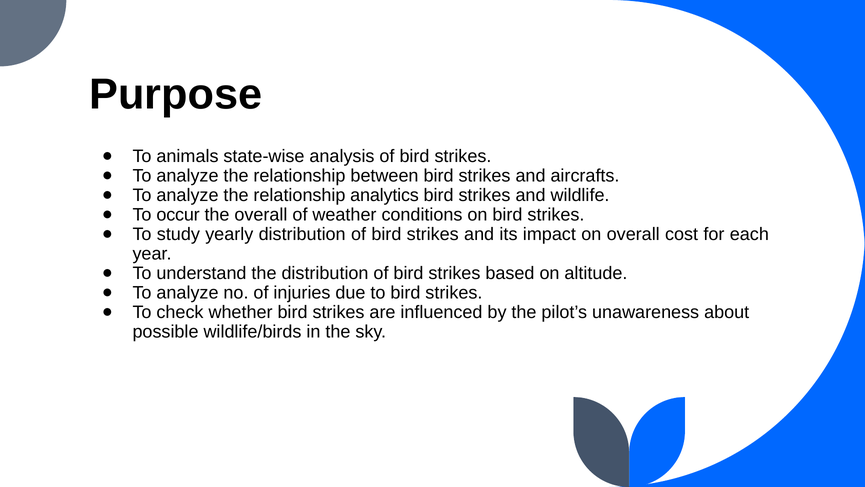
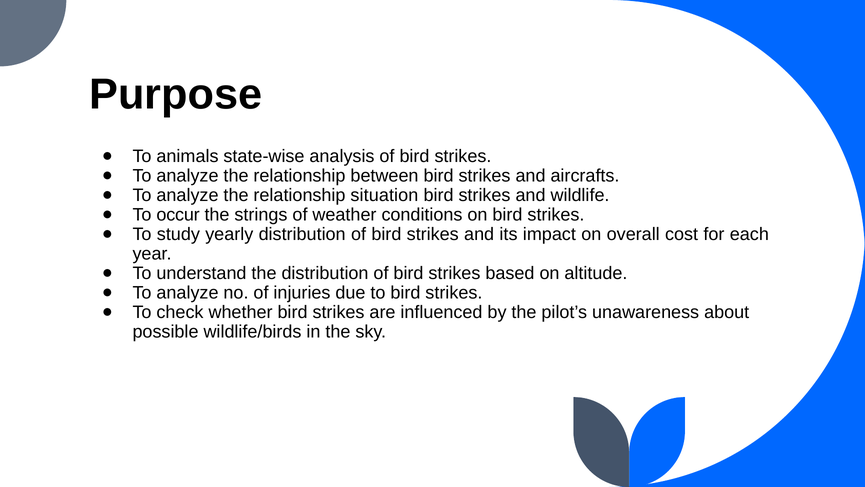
analytics: analytics -> situation
the overall: overall -> strings
